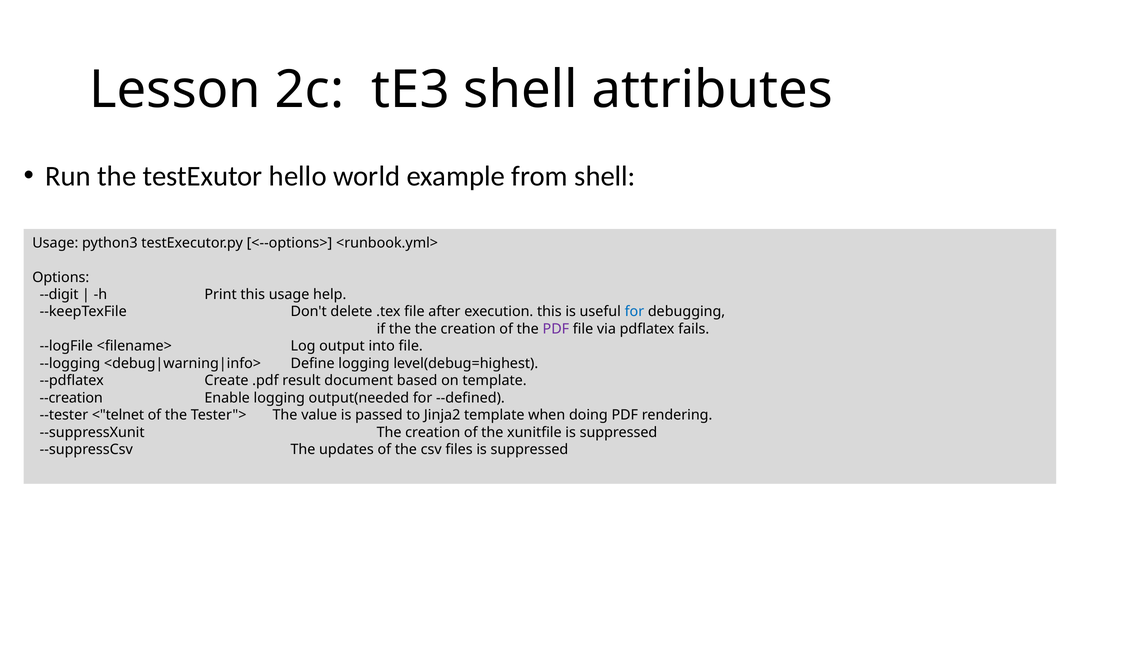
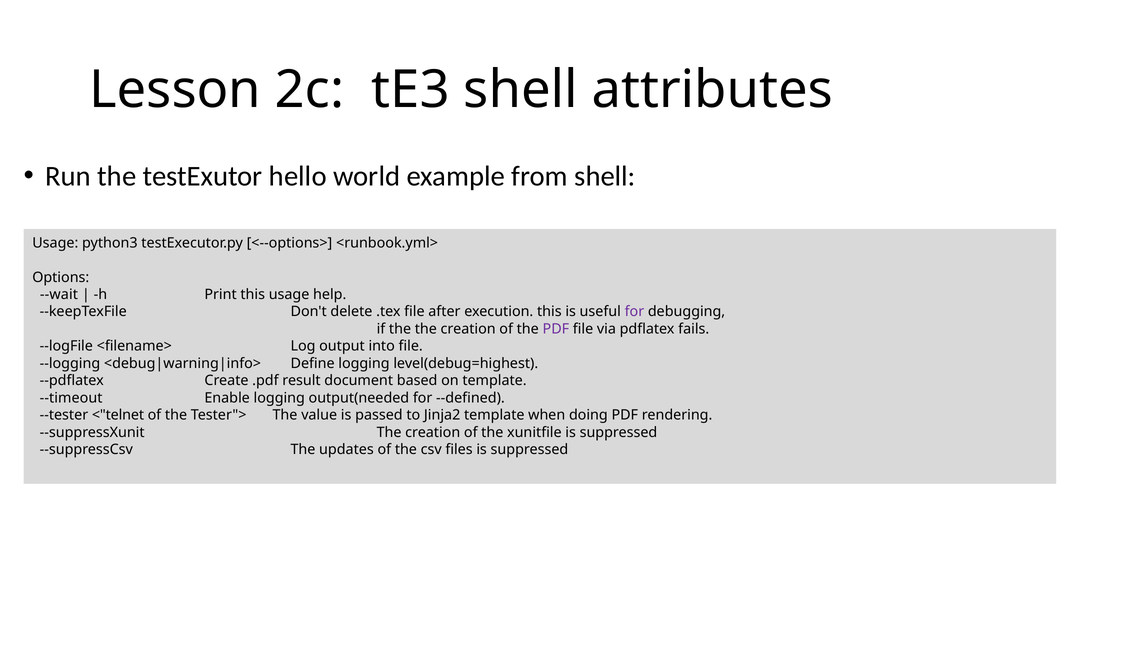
--digit: --digit -> --wait
for at (634, 312) colour: blue -> purple
--creation: --creation -> --timeout
